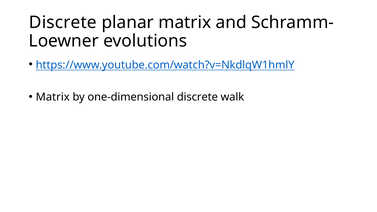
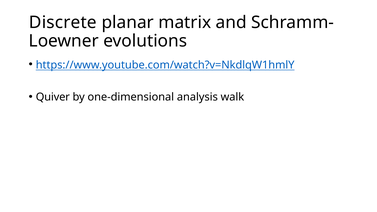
Matrix at (53, 97): Matrix -> Quiver
one-dimensional discrete: discrete -> analysis
